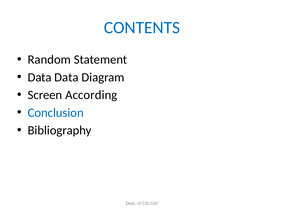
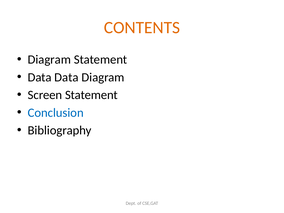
CONTENTS colour: blue -> orange
Random at (49, 60): Random -> Diagram
Screen According: According -> Statement
